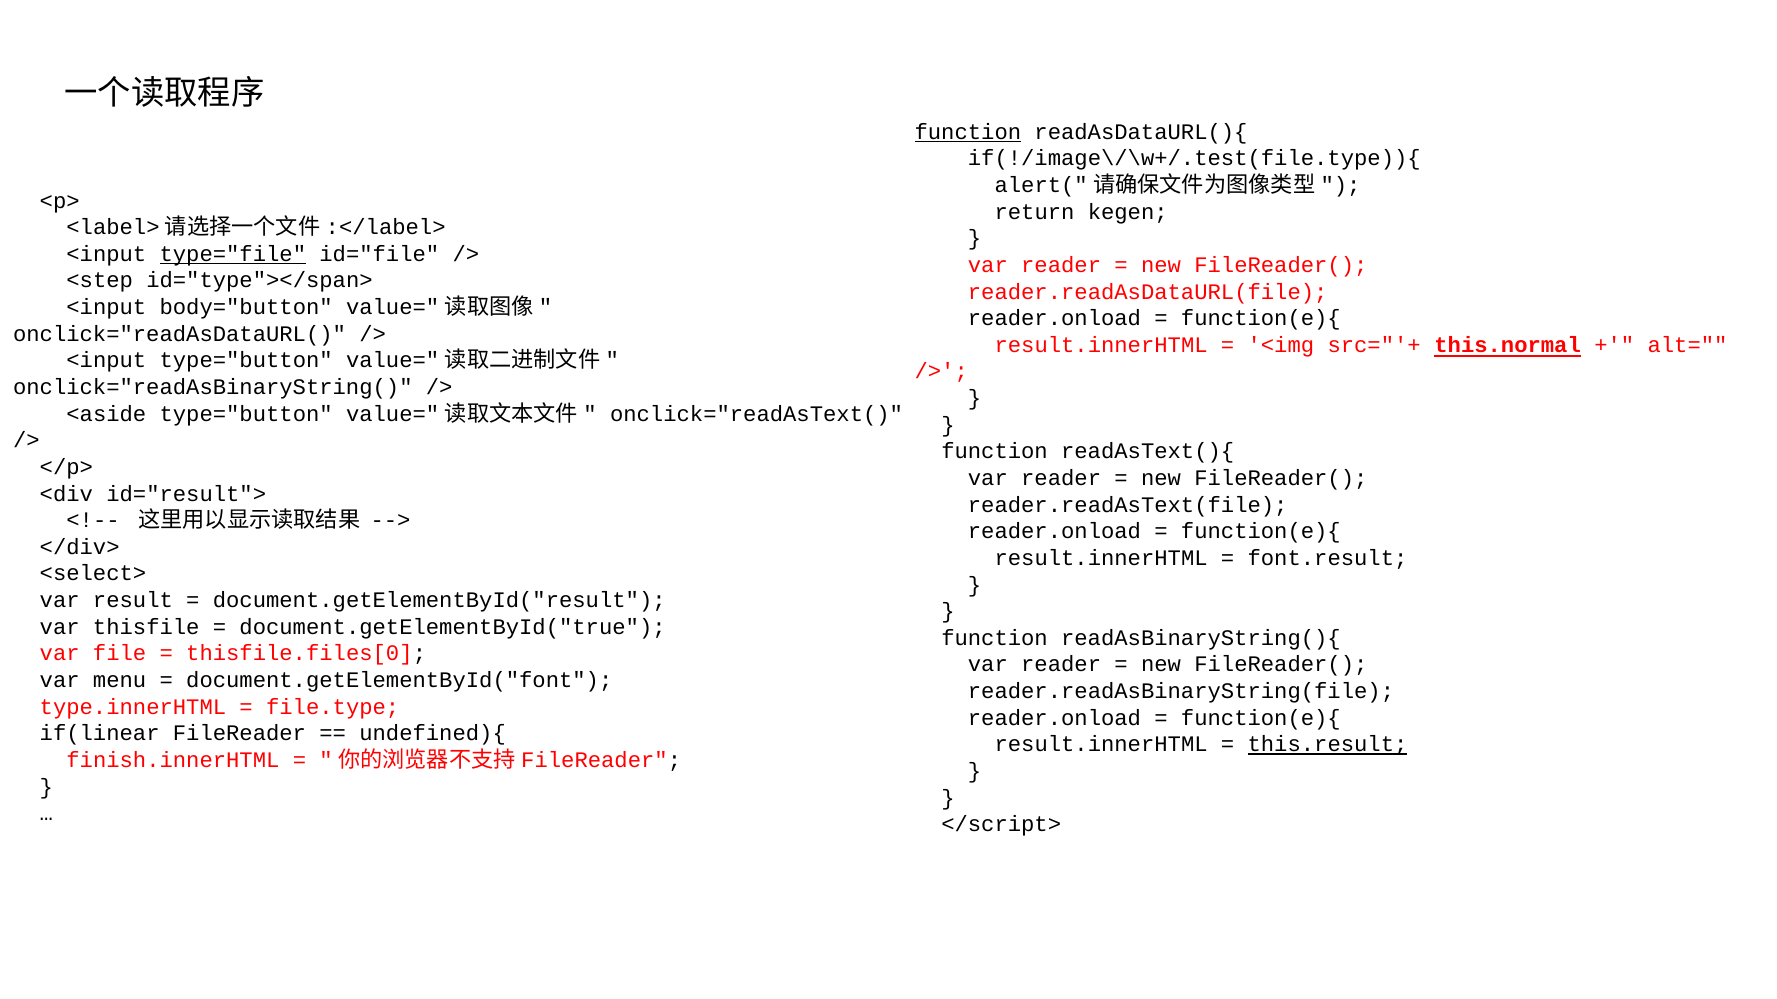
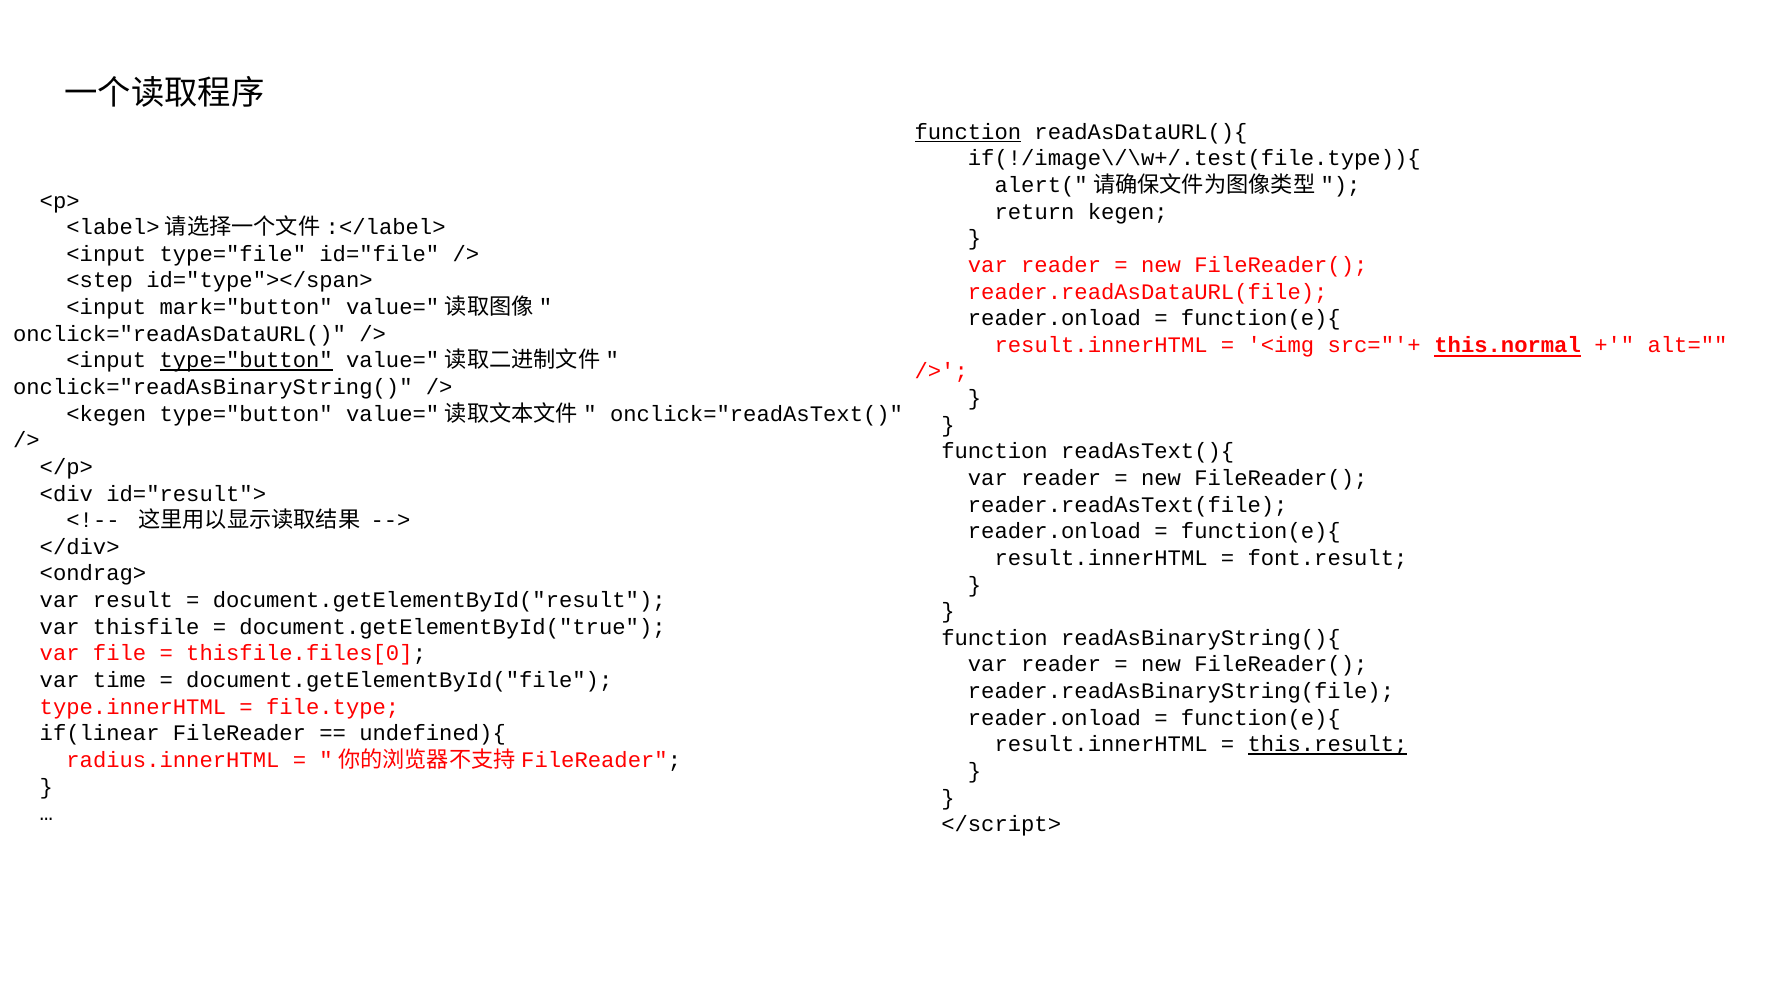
type="file underline: present -> none
body="button: body="button -> mark="button
type="button at (246, 361) underline: none -> present
<aside: <aside -> <kegen
<select>: <select> -> <ondrag>
menu: menu -> time
document.getElementById("font: document.getElementById("font -> document.getElementById("file
finish.innerHTML: finish.innerHTML -> radius.innerHTML
